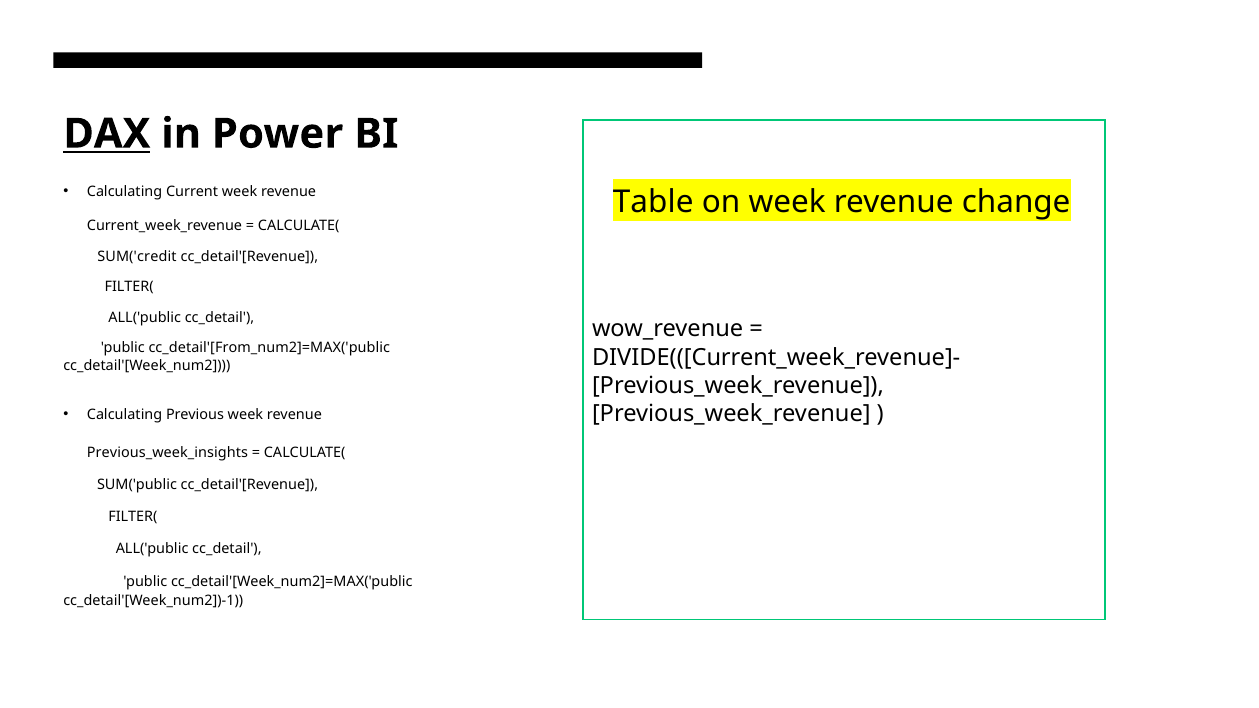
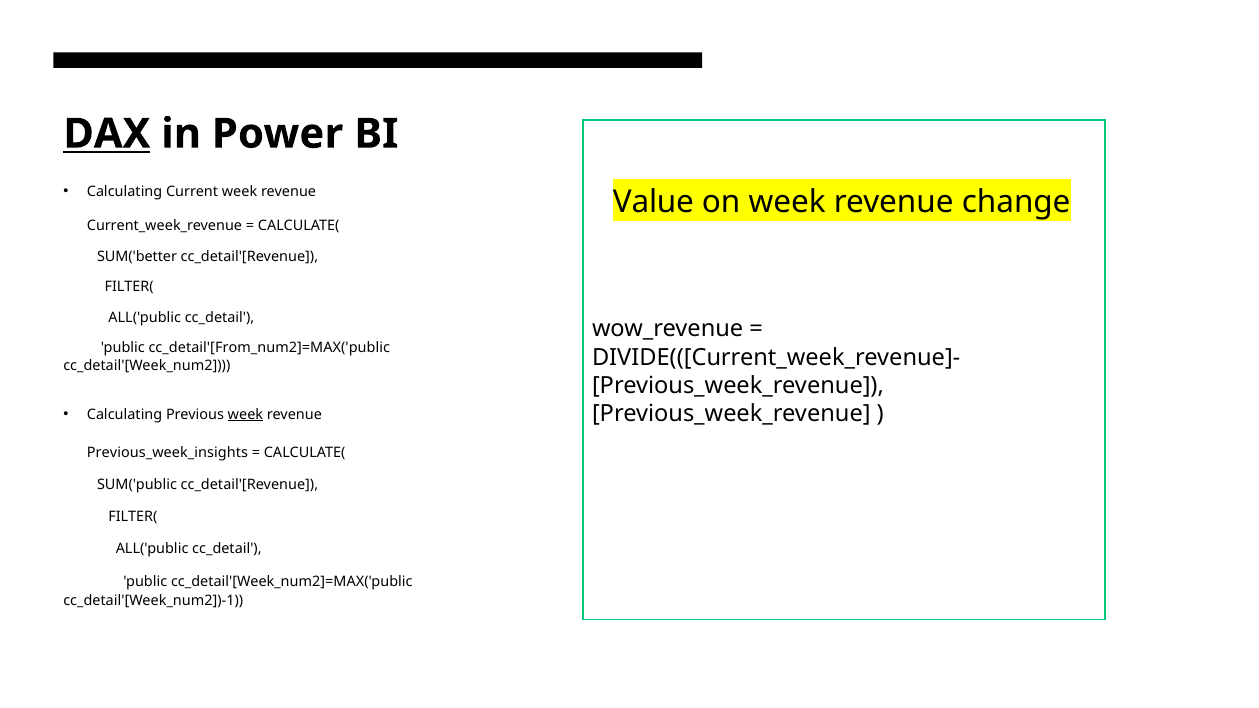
Table: Table -> Value
SUM('credit: SUM('credit -> SUM('better
week at (245, 415) underline: none -> present
